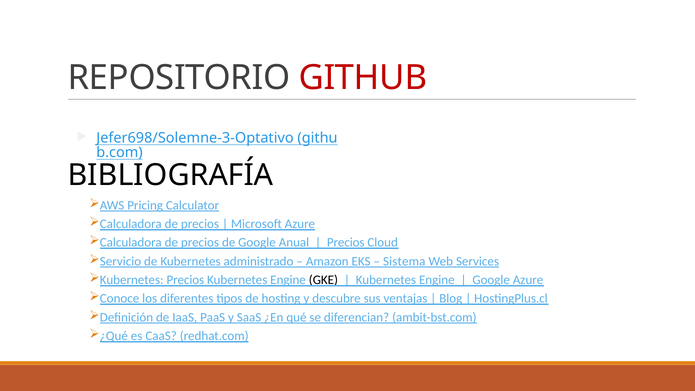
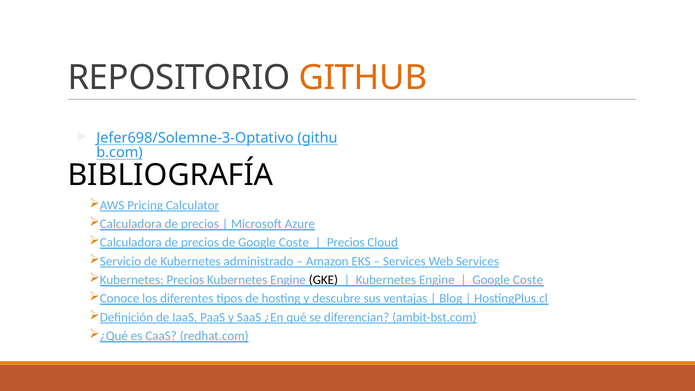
GITHUB colour: red -> orange
de Google Anual: Anual -> Coste
Sistema at (404, 261): Sistema -> Services
Azure at (528, 280): Azure -> Coste
